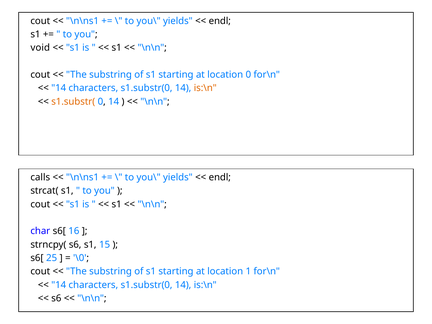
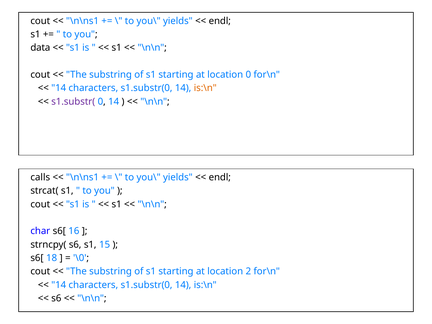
void: void -> data
s1.substr( colour: orange -> purple
25: 25 -> 18
1: 1 -> 2
